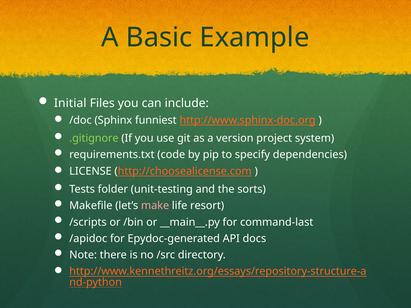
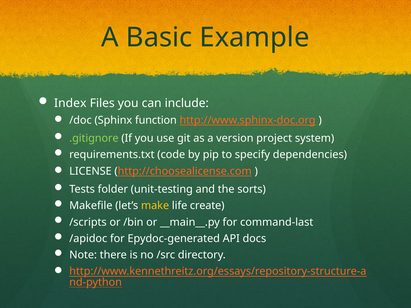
Initial: Initial -> Index
funniest: funniest -> function
make colour: pink -> yellow
resort: resort -> create
